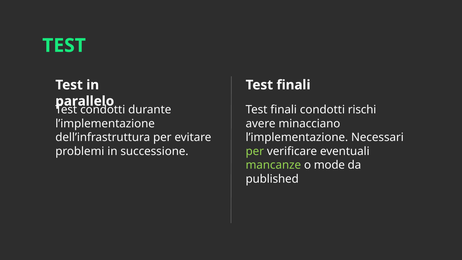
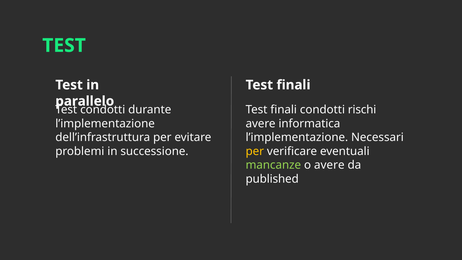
minacciano: minacciano -> informatica
per at (255, 151) colour: light green -> yellow
o mode: mode -> avere
